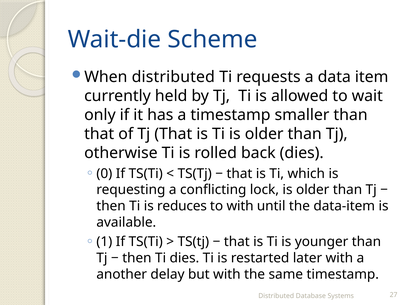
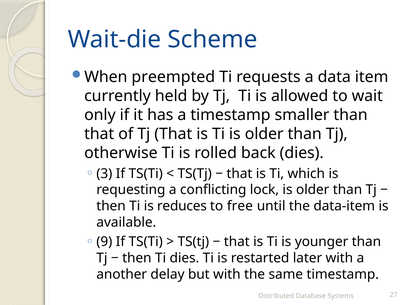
When distributed: distributed -> preempted
0: 0 -> 3
to with: with -> free
1: 1 -> 9
